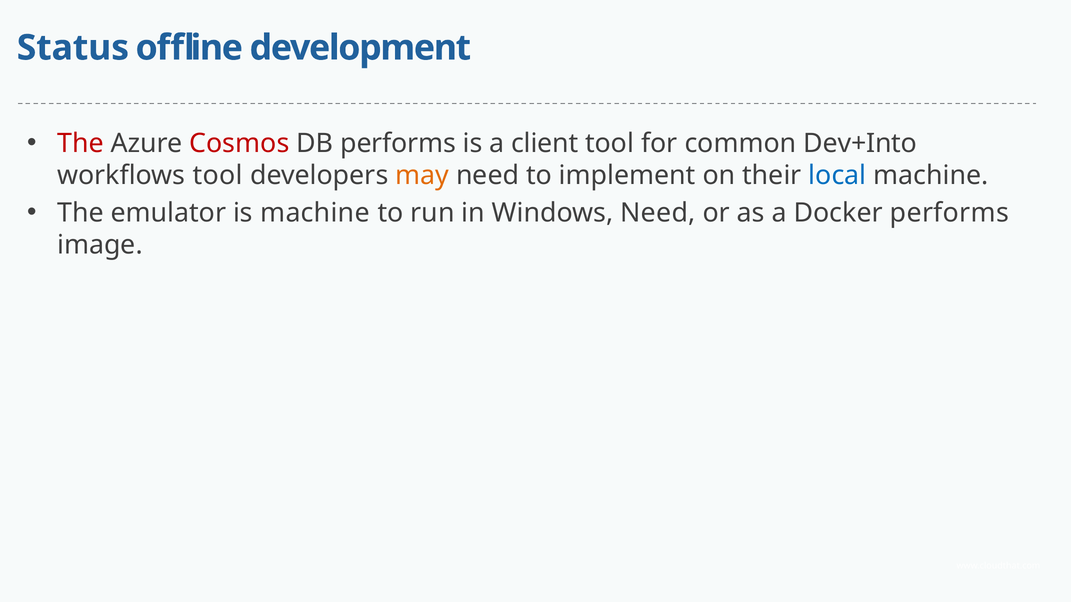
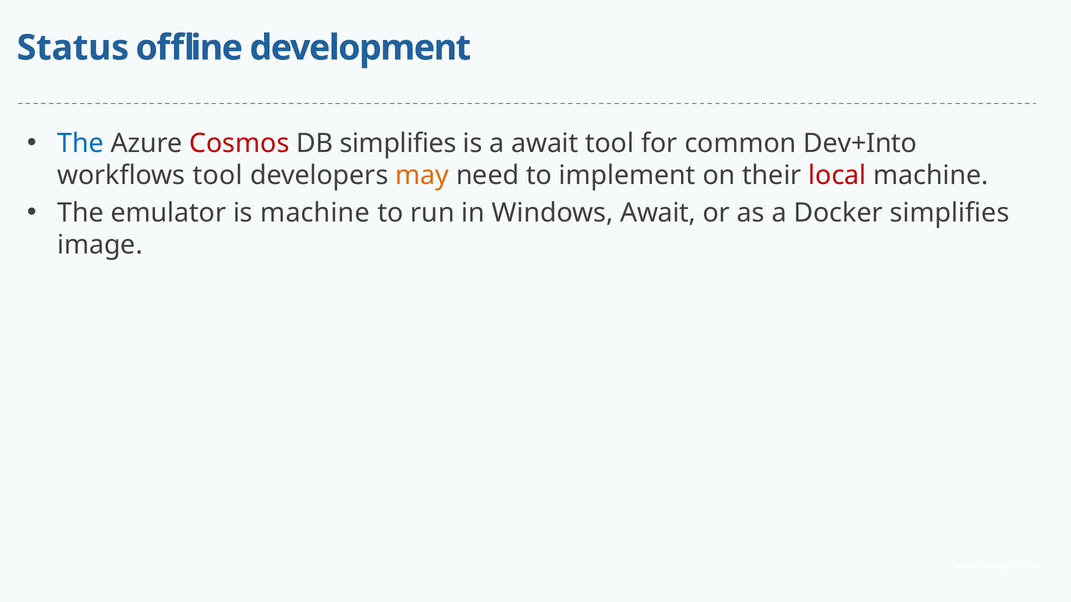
The at (80, 143) colour: red -> blue
DB performs: performs -> simplifies
a client: client -> await
local colour: blue -> red
Windows Need: Need -> Await
Docker performs: performs -> simplifies
